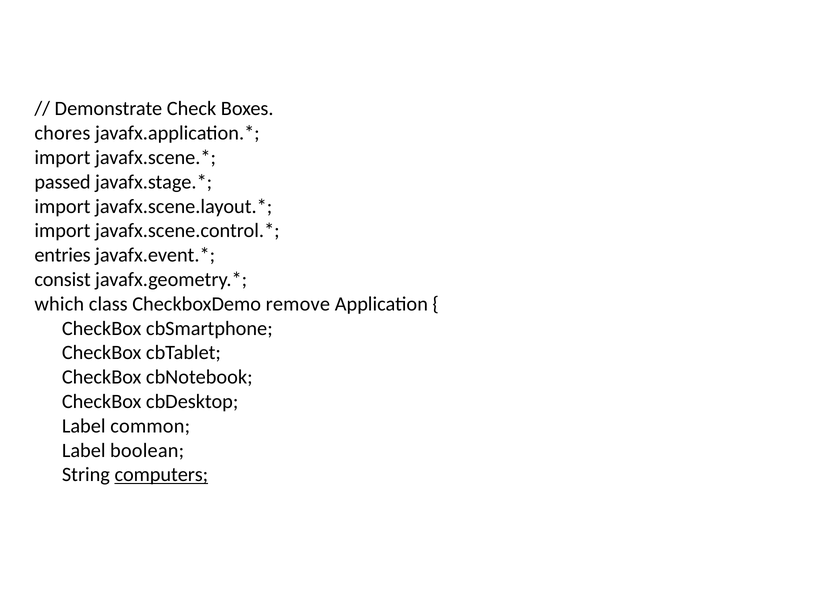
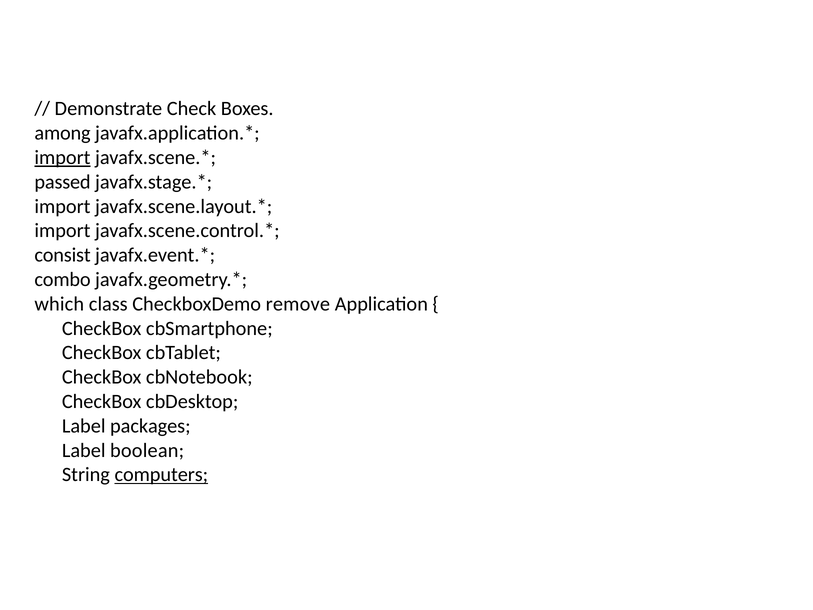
chores: chores -> among
import at (62, 157) underline: none -> present
entries: entries -> consist
consist: consist -> combo
common: common -> packages
